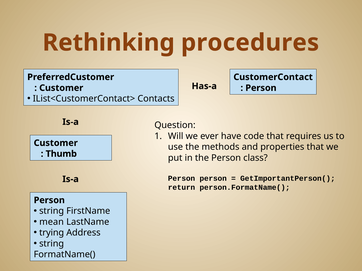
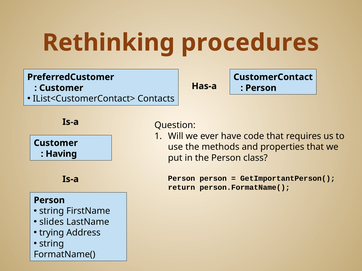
Thumb: Thumb -> Having
mean: mean -> slides
